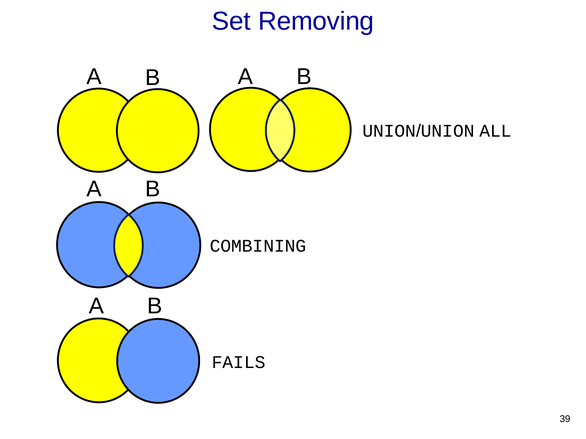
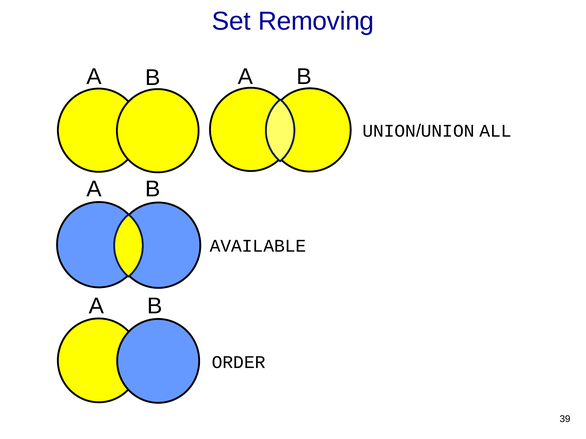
COMBINING: COMBINING -> AVAILABLE
FAILS: FAILS -> ORDER
